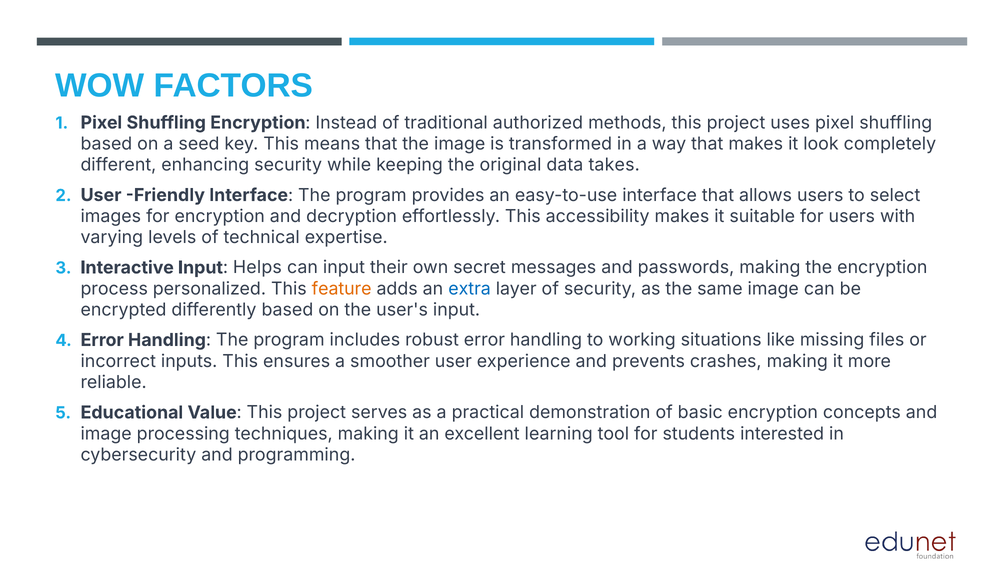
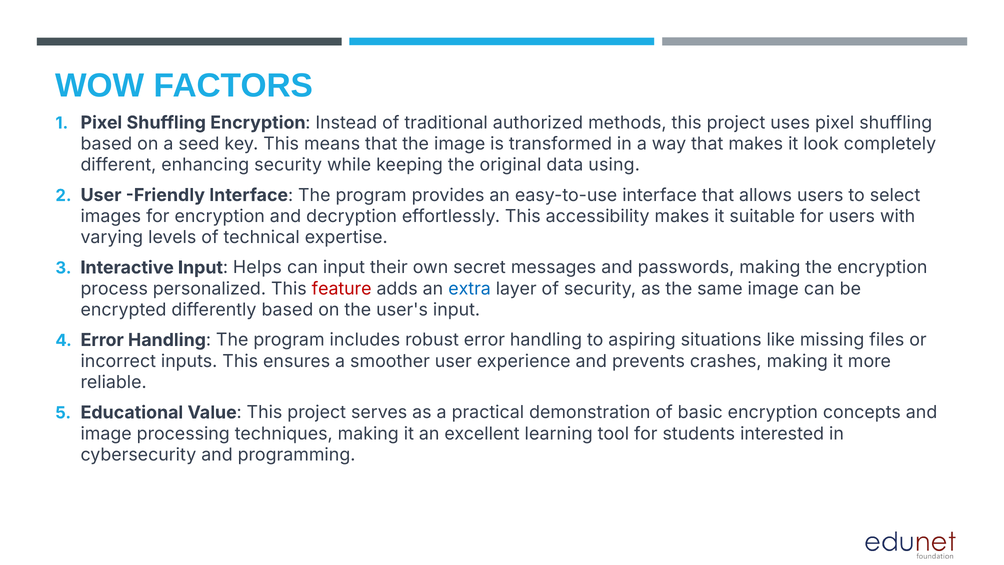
takes: takes -> using
feature colour: orange -> red
working: working -> aspiring
